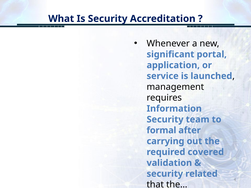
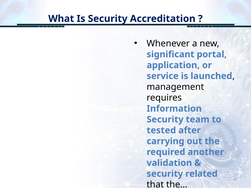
formal: formal -> tested
covered: covered -> another
